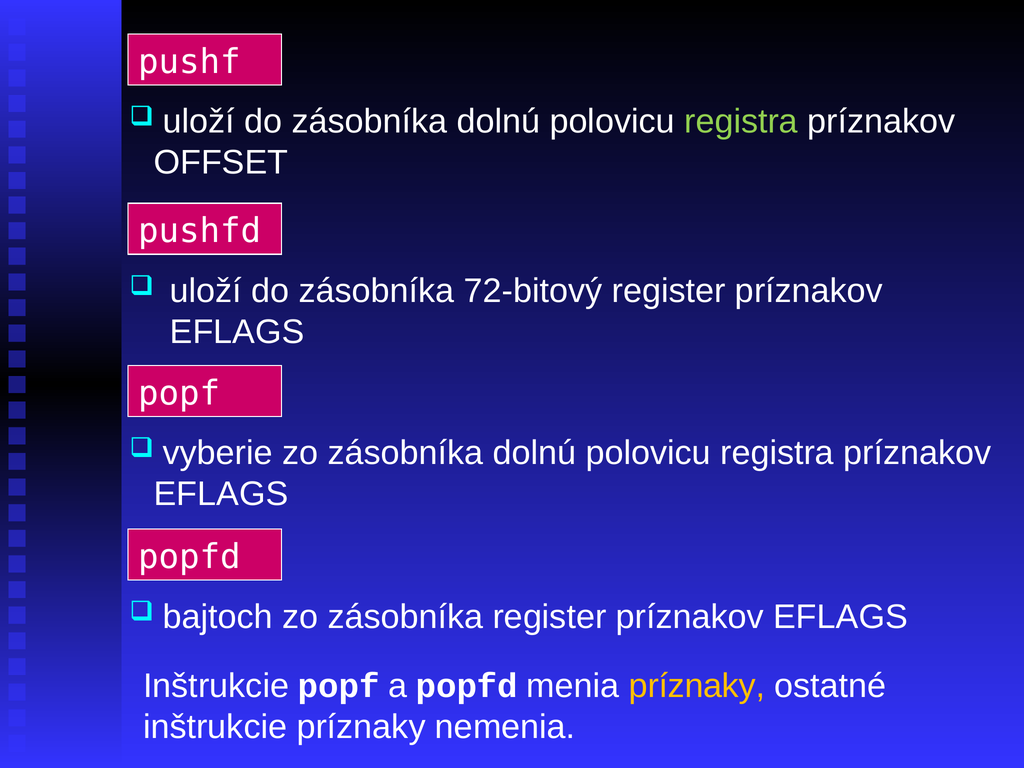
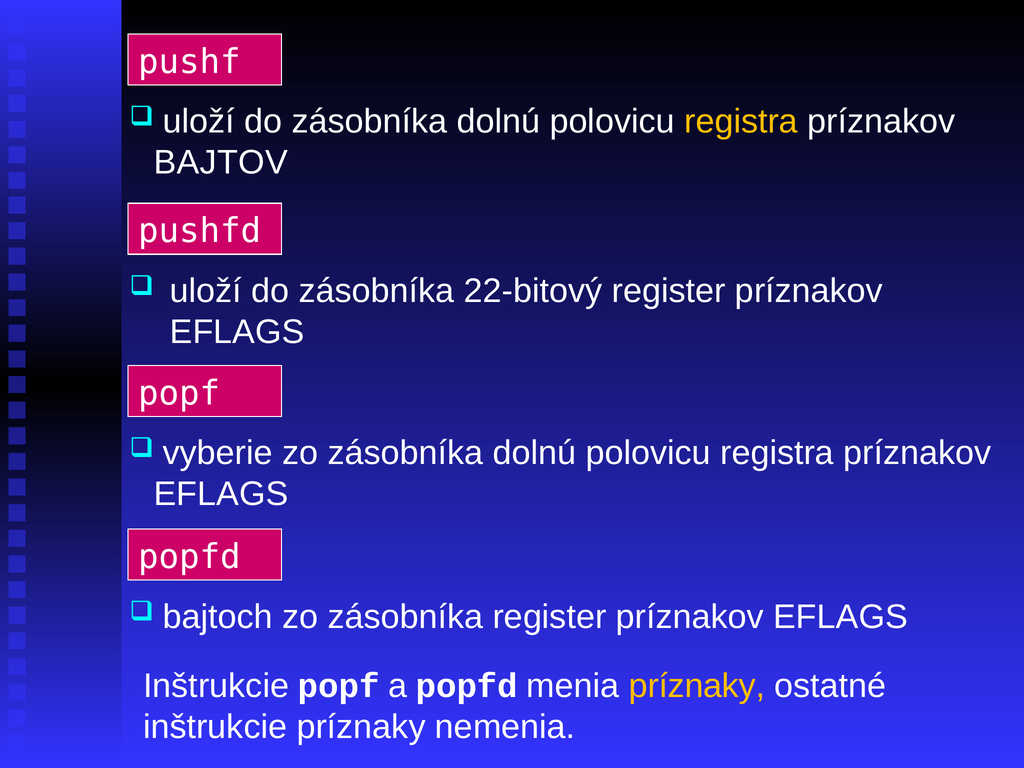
registra at (741, 122) colour: light green -> yellow
OFFSET: OFFSET -> BAJTOV
72-bitový: 72-bitový -> 22-bitový
